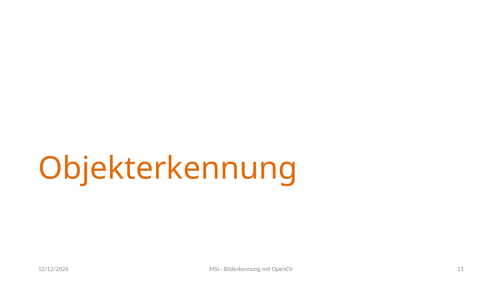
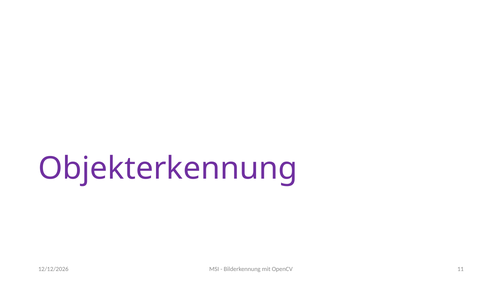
Objekterkennung colour: orange -> purple
